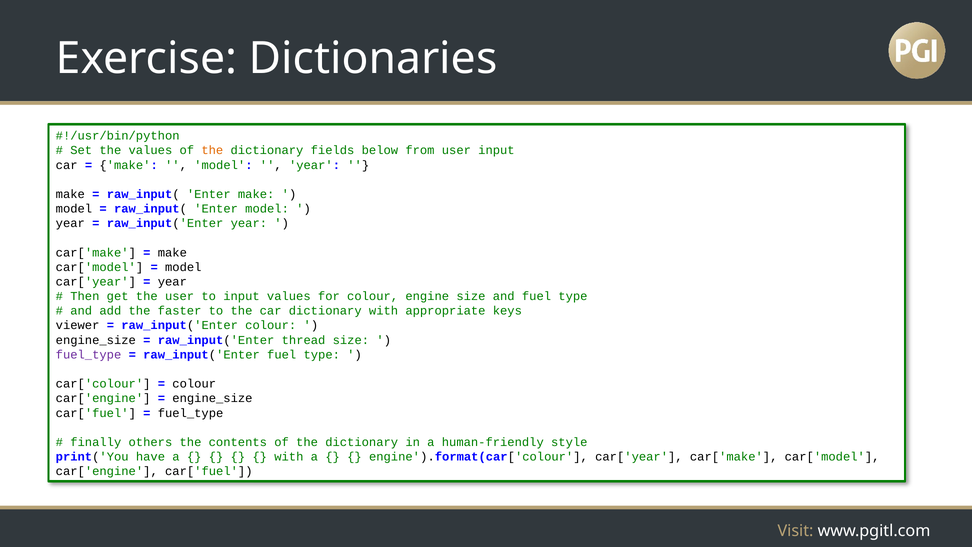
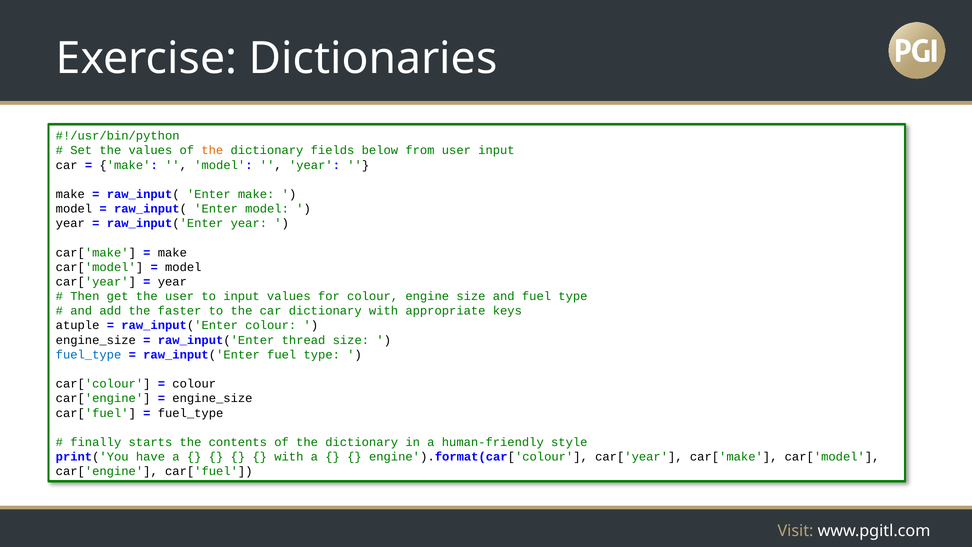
viewer: viewer -> atuple
fuel_type at (89, 354) colour: purple -> blue
others: others -> starts
